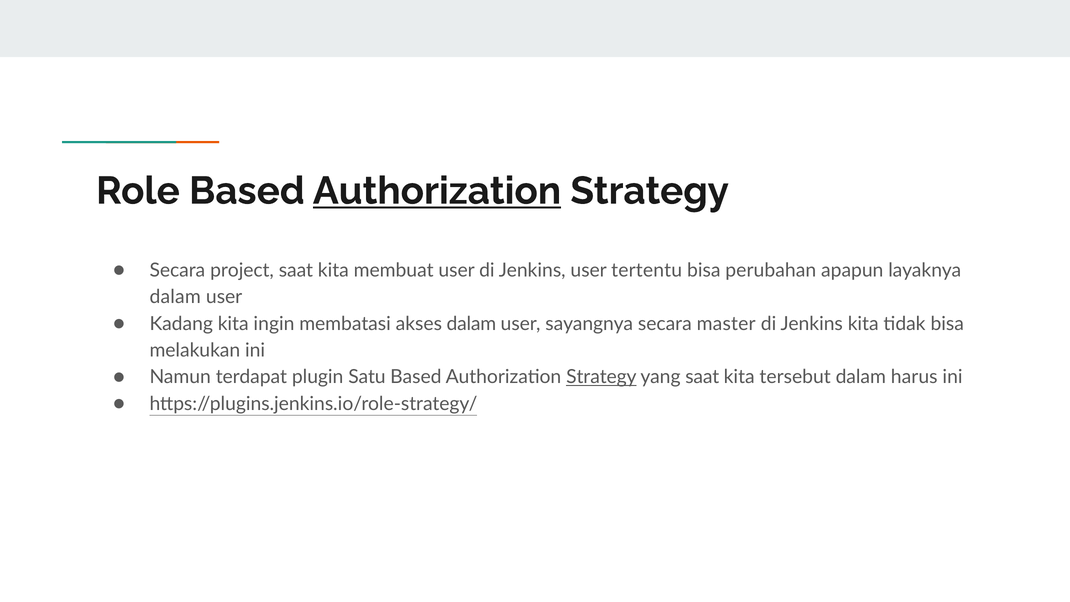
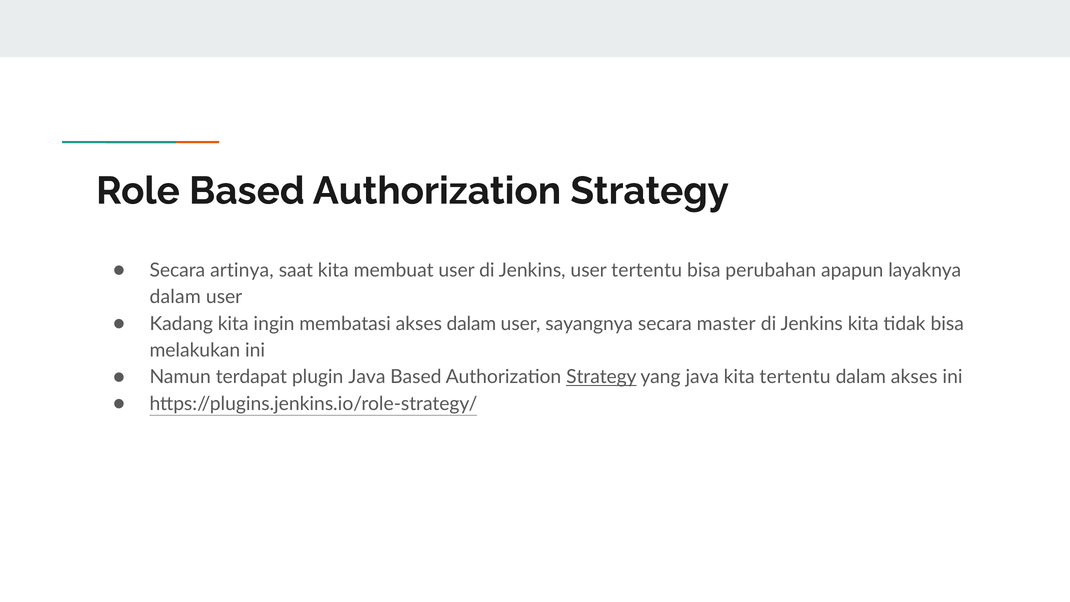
Authorization at (437, 191) underline: present -> none
project: project -> artinya
plugin Satu: Satu -> Java
yang saat: saat -> java
kita tersebut: tersebut -> tertentu
dalam harus: harus -> akses
